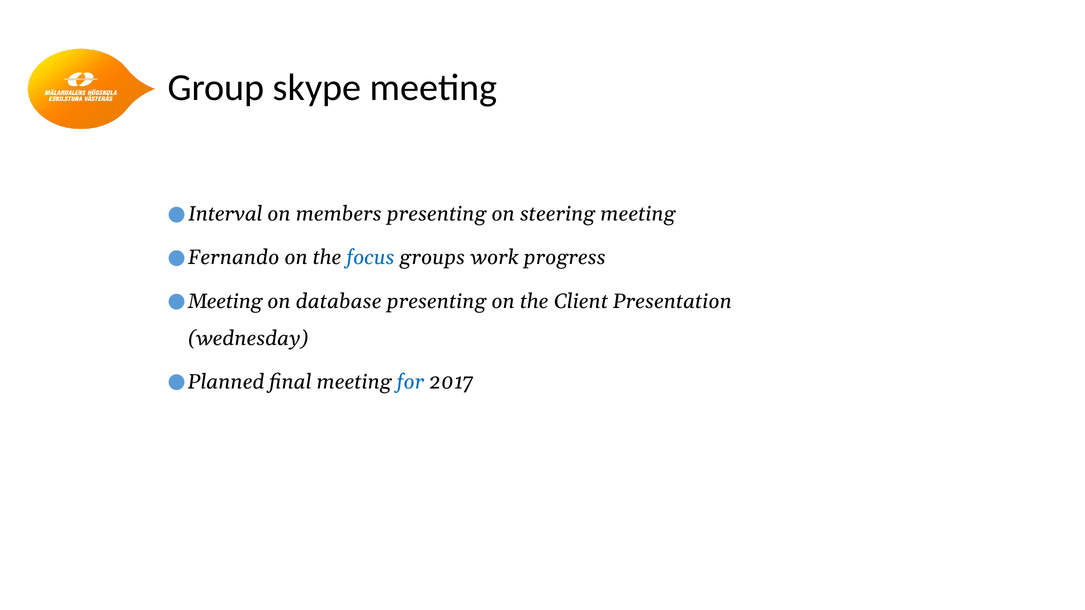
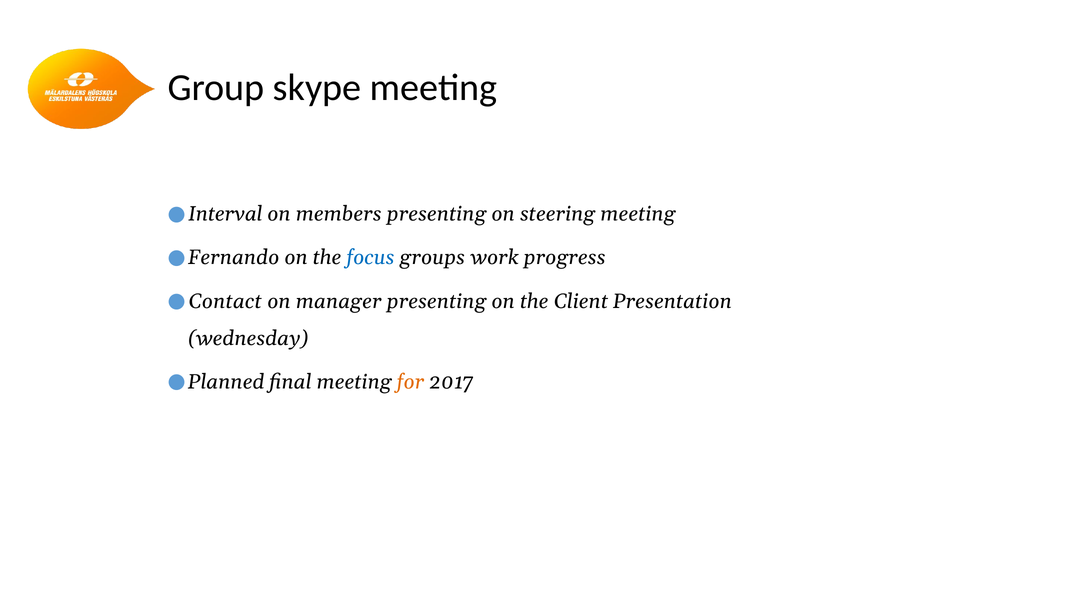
Meeting at (225, 301): Meeting -> Contact
database: database -> manager
for colour: blue -> orange
